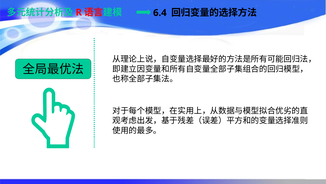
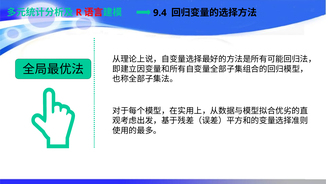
6.4: 6.4 -> 9.4
